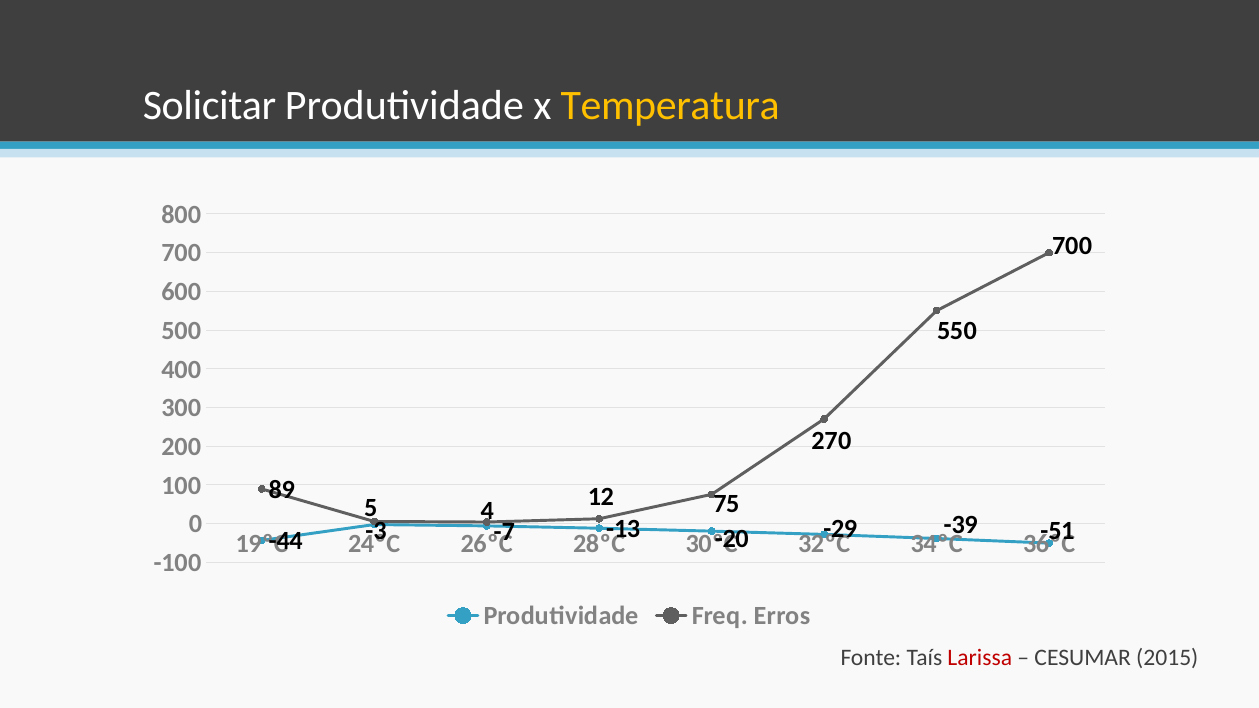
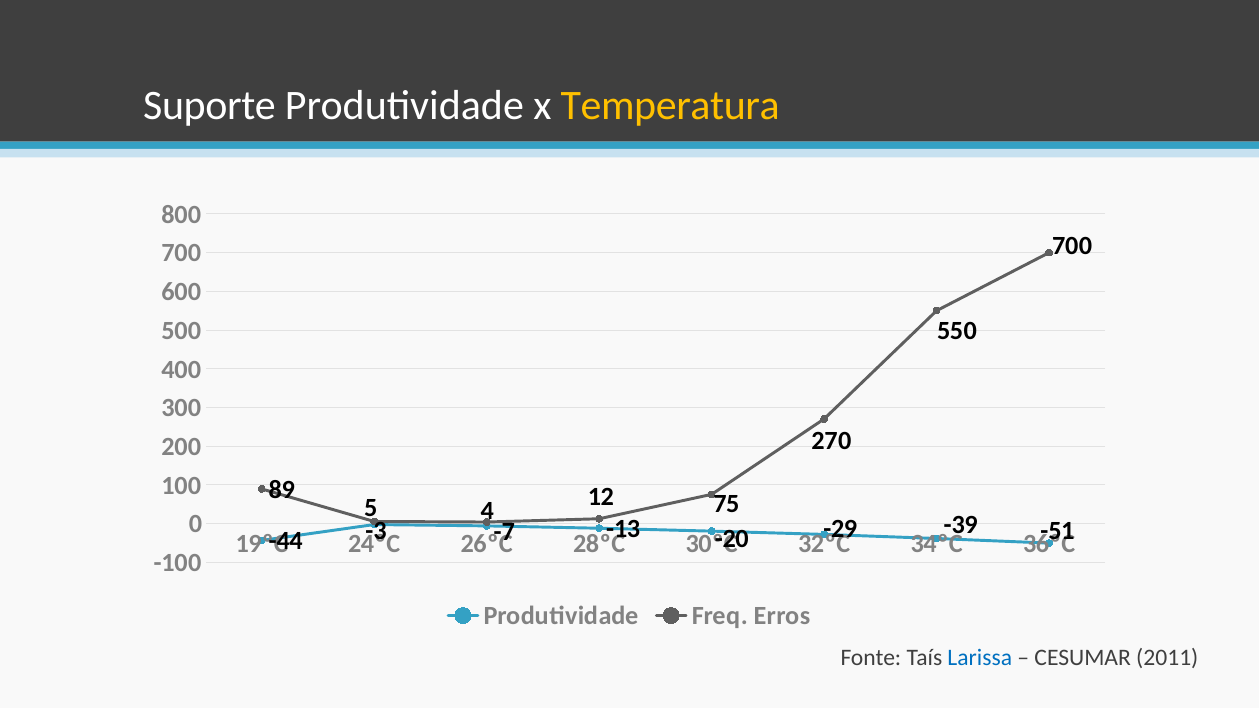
Solicitar: Solicitar -> Suporte
Larissa colour: red -> blue
2015: 2015 -> 2011
